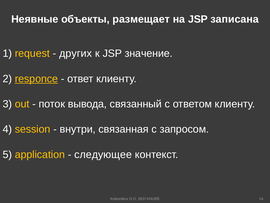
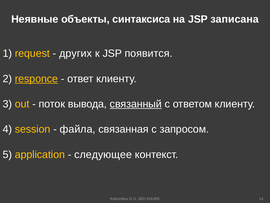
размещает: размещает -> синтаксиса
значение: значение -> появится
связанный underline: none -> present
внутри: внутри -> файла
